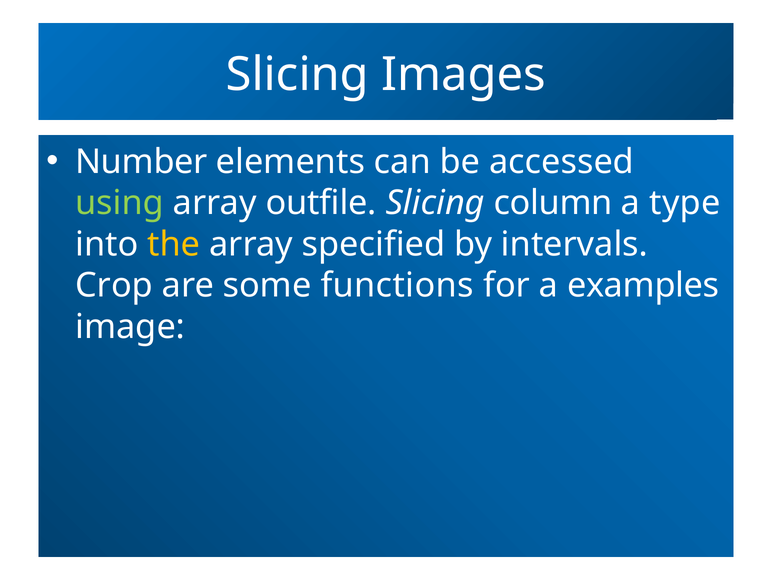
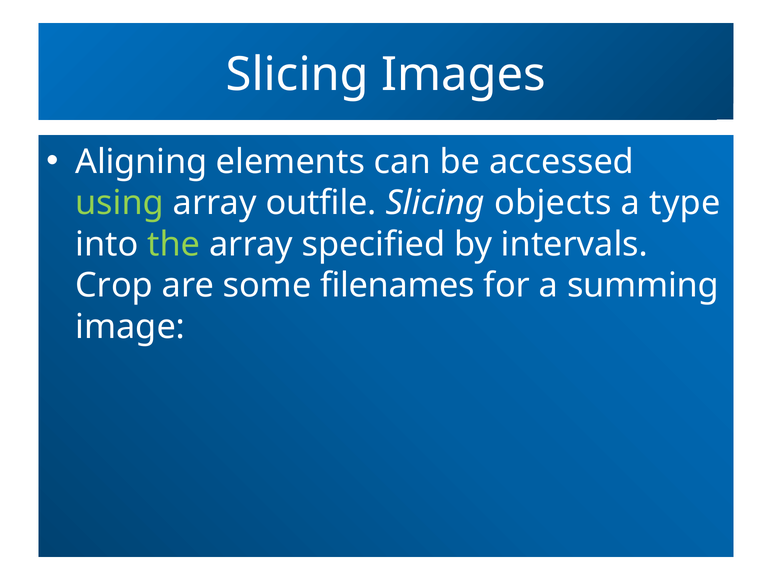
Number: Number -> Aligning
column: column -> objects
the colour: yellow -> light green
functions: functions -> filenames
examples: examples -> summing
